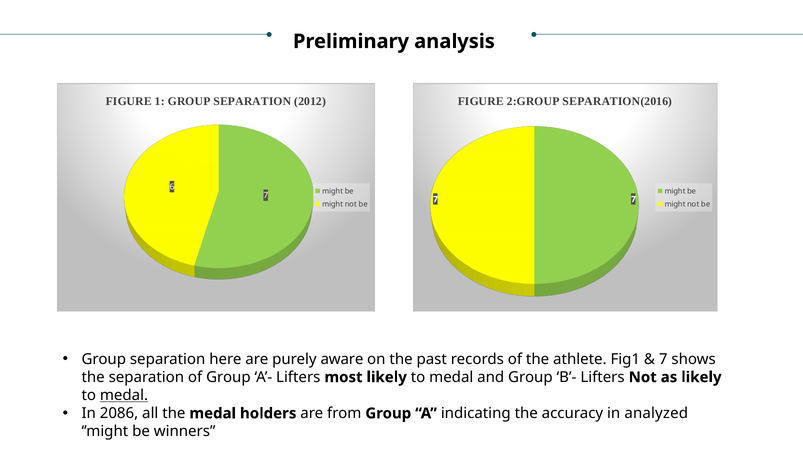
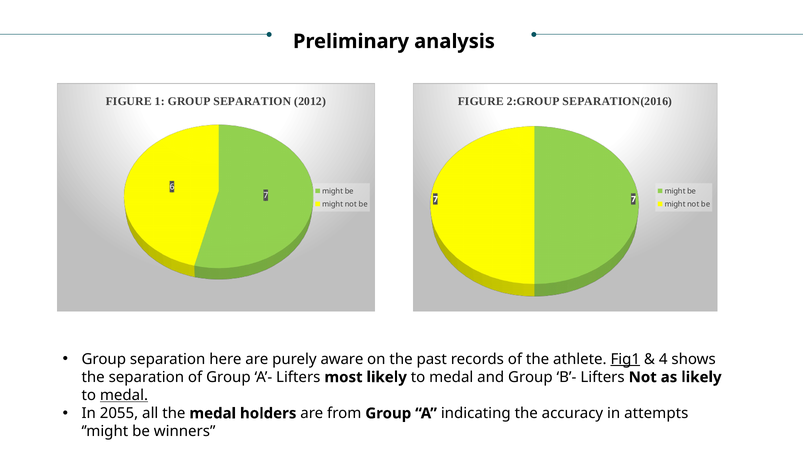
Fig1 underline: none -> present
7 at (663, 359): 7 -> 4
2086: 2086 -> 2055
analyzed: analyzed -> attempts
